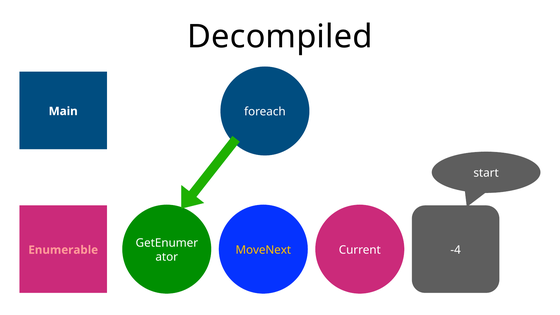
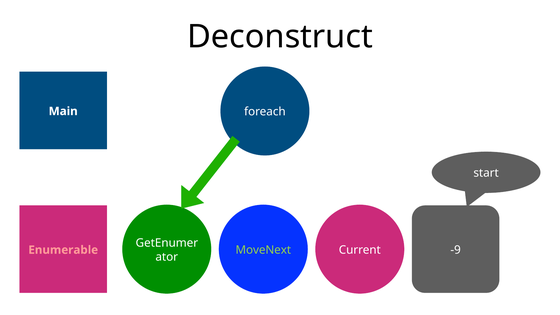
Decompiled: Decompiled -> Deconstruct
MoveNext colour: yellow -> light green
-4: -4 -> -9
